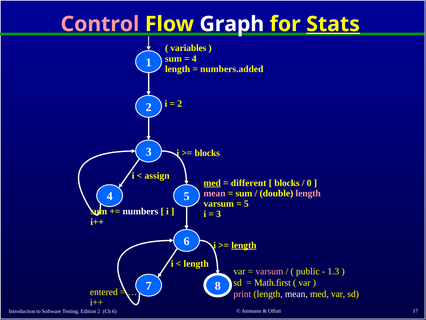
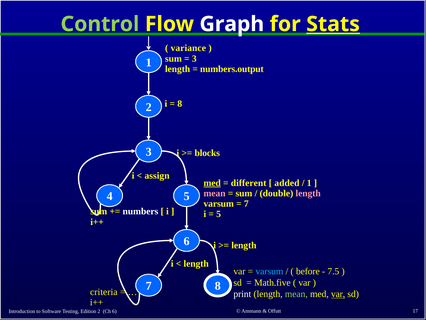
Control colour: pink -> light green
variables: variables -> variance
4 at (194, 59): 4 -> 3
numbers.added: numbers.added -> numbers.output
2 at (180, 104): 2 -> 8
blocks at (287, 183): blocks -> added
0 at (309, 183): 0 -> 1
5 at (246, 203): 5 -> 7
3 at (219, 214): 3 -> 5
length at (244, 245) underline: present -> none
varsum at (269, 271) colour: pink -> light blue
public: public -> before
1.3: 1.3 -> 7.5
Math.first: Math.first -> Math.five
entered: entered -> criteria
print colour: pink -> white
mean at (296, 294) colour: white -> light green
var at (338, 294) underline: none -> present
